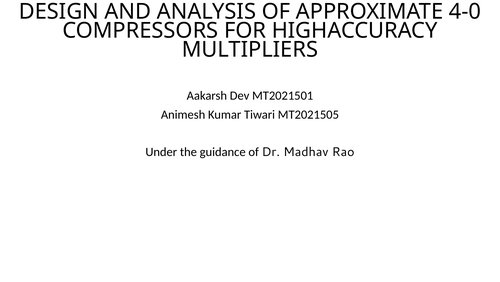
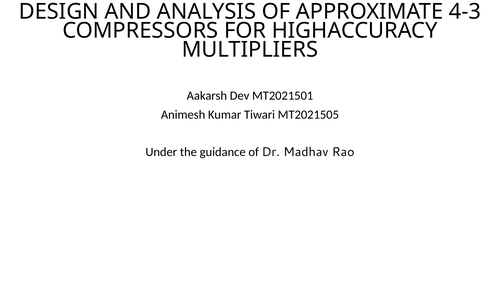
4-0: 4-0 -> 4-3
